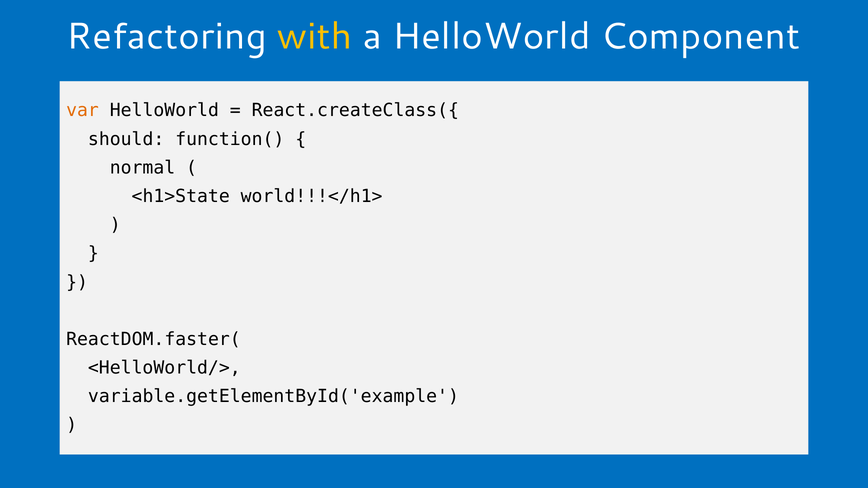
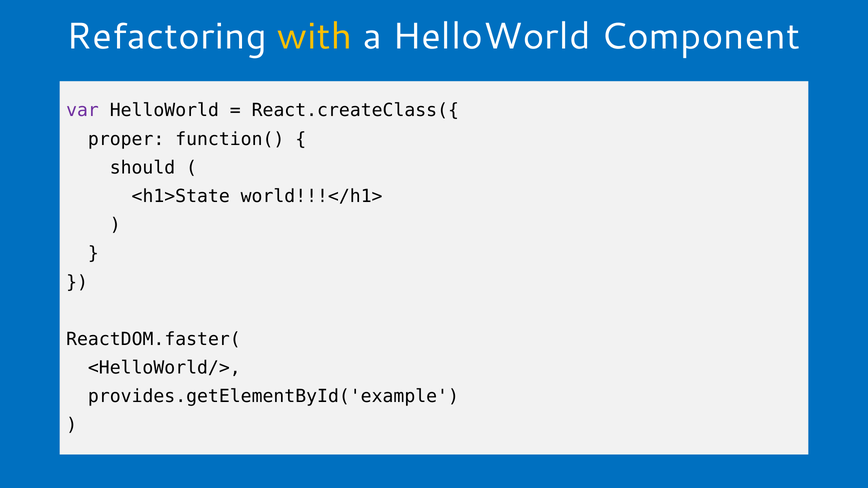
var colour: orange -> purple
should: should -> proper
normal: normal -> should
variable.getElementById('example: variable.getElementById('example -> provides.getElementById('example
